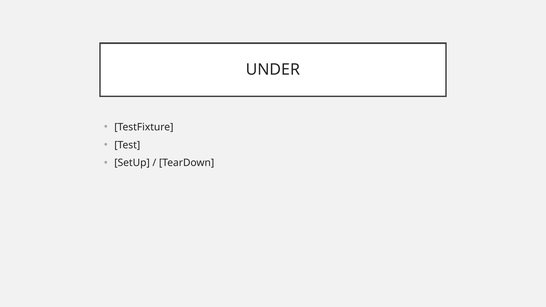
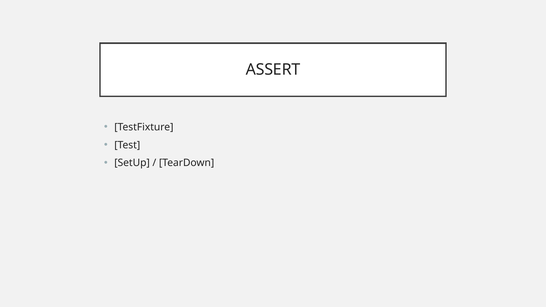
UNDER: UNDER -> ASSERT
